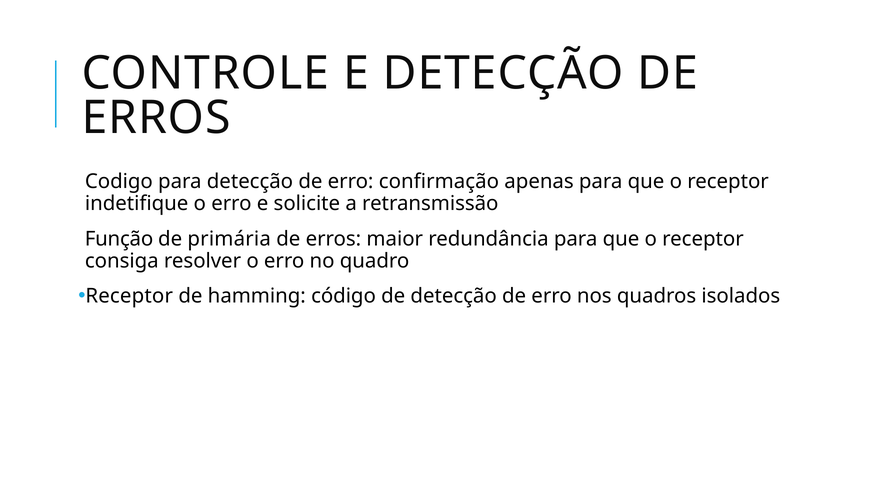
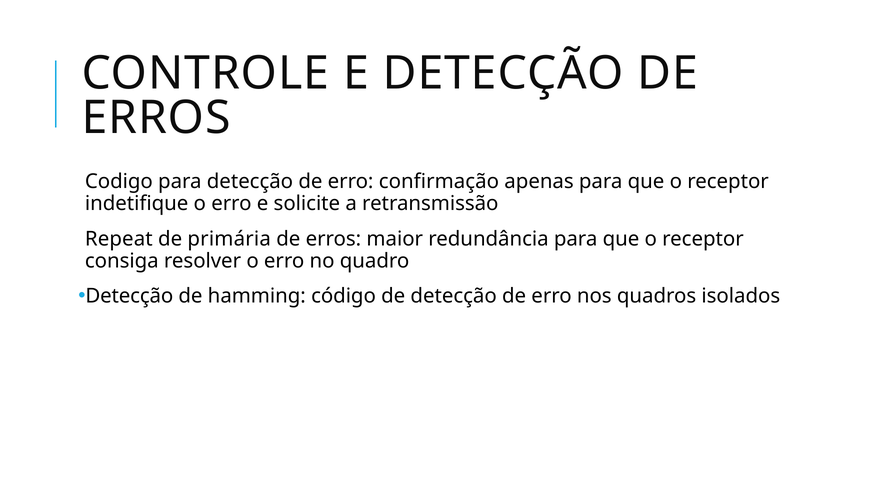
Função: Função -> Repeat
Receptor at (129, 296): Receptor -> Detecção
